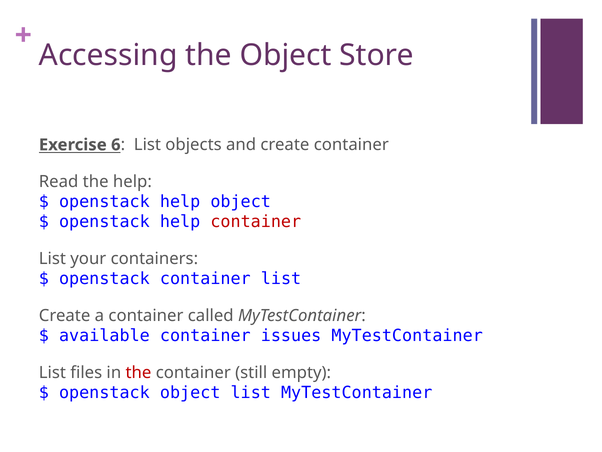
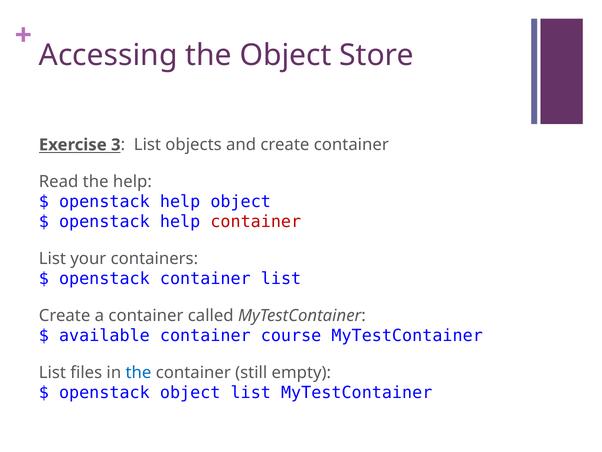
6: 6 -> 3
issues: issues -> course
the at (138, 372) colour: red -> blue
